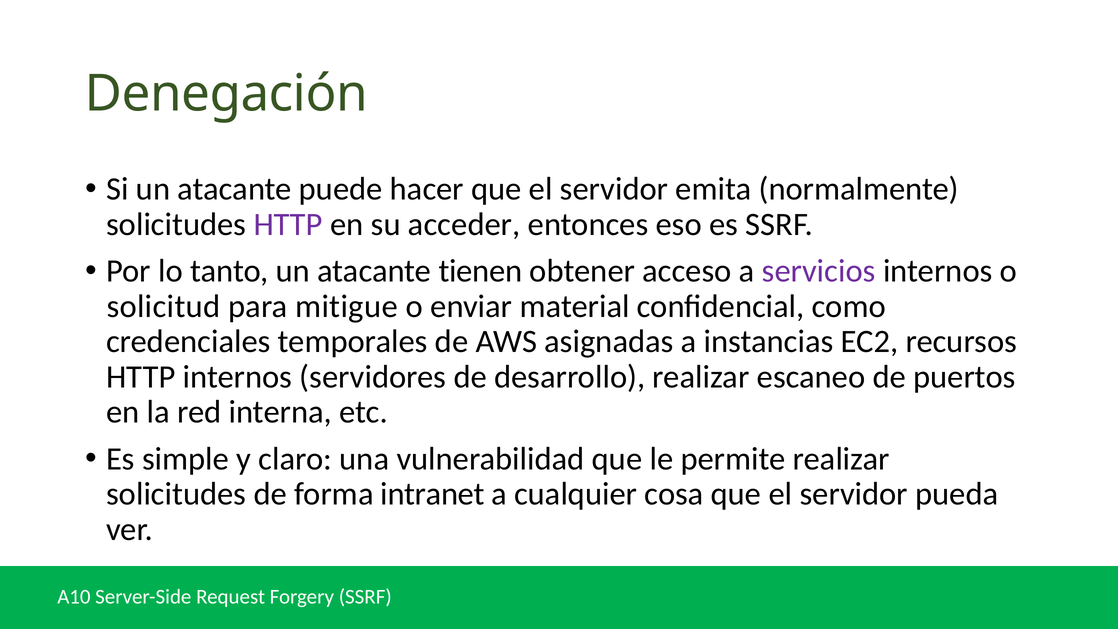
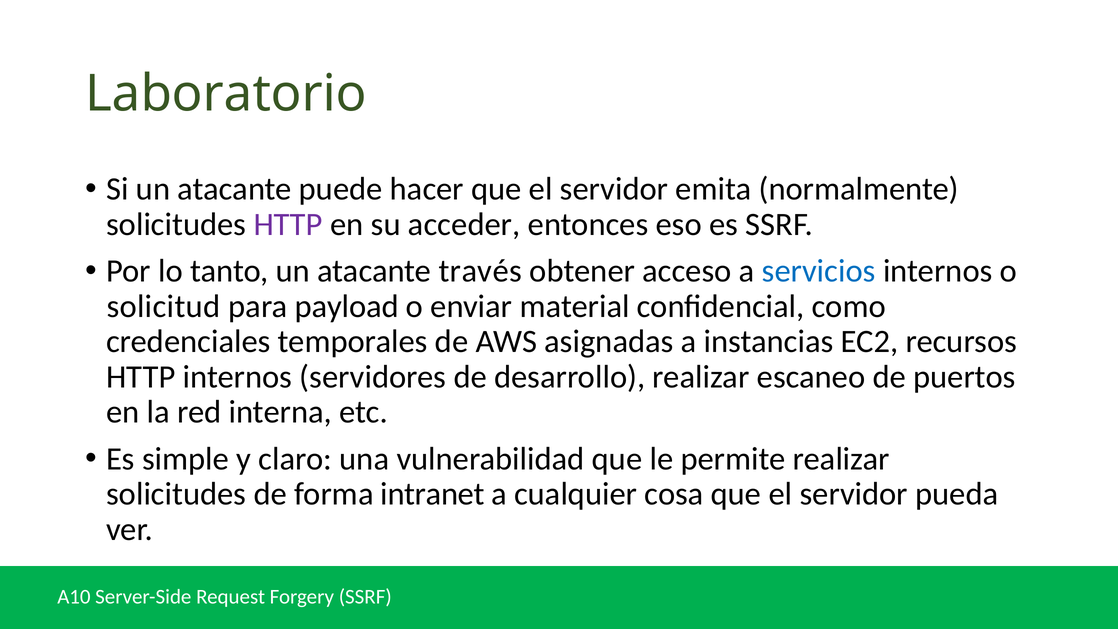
Denegación: Denegación -> Laboratorio
tienen: tienen -> través
servicios colour: purple -> blue
mitigue: mitigue -> payload
